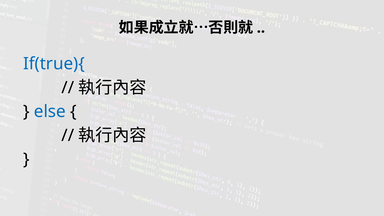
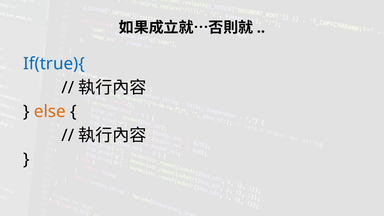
else colour: blue -> orange
